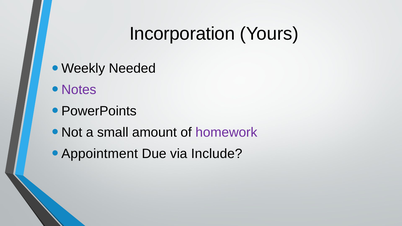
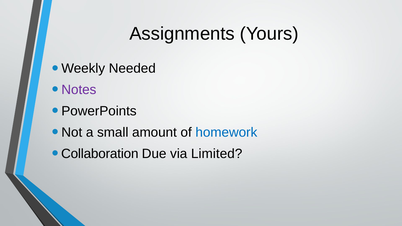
Incorporation: Incorporation -> Assignments
homework colour: purple -> blue
Appointment: Appointment -> Collaboration
Include: Include -> Limited
